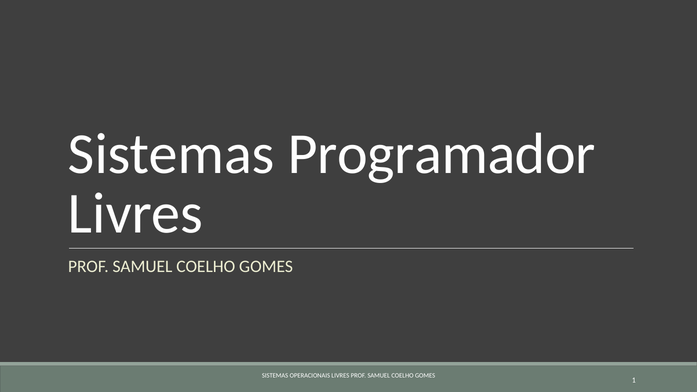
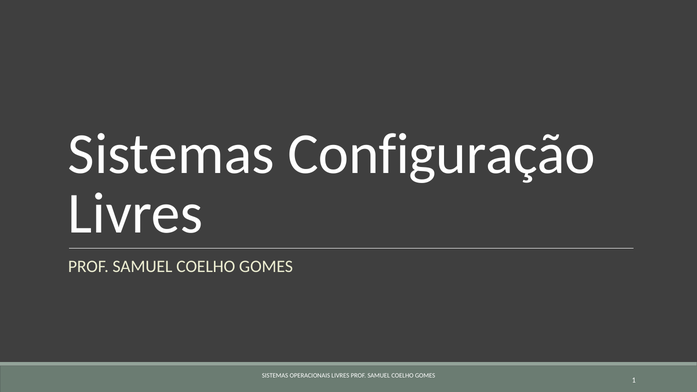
Programador: Programador -> Configuração
